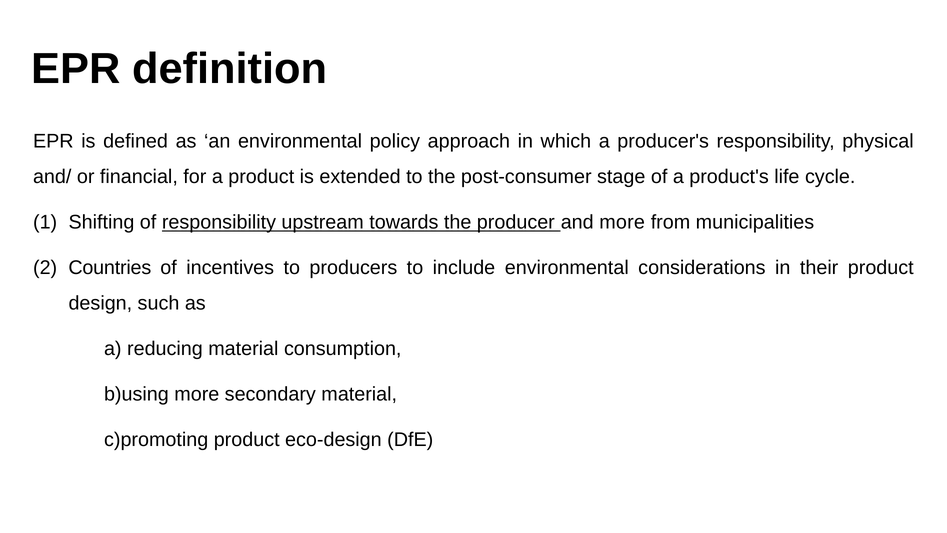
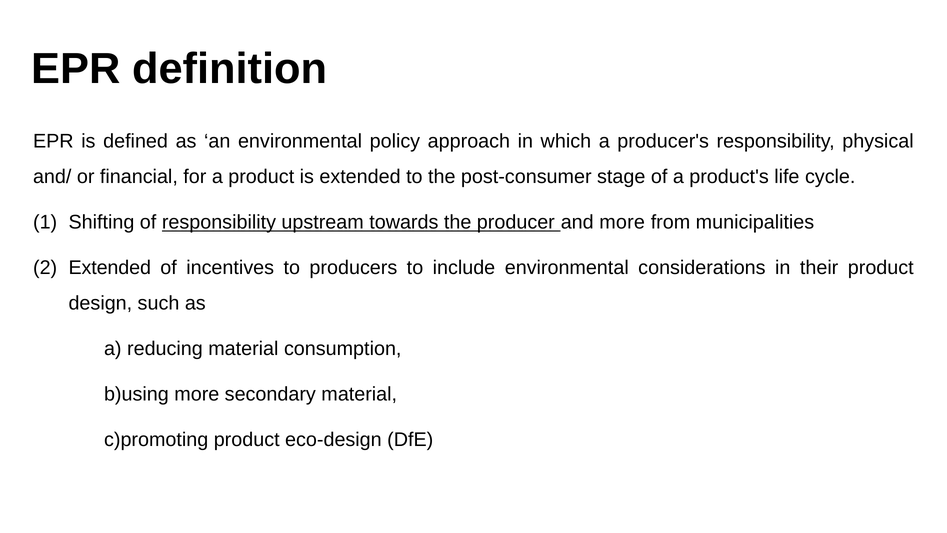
Countries at (110, 268): Countries -> Extended
